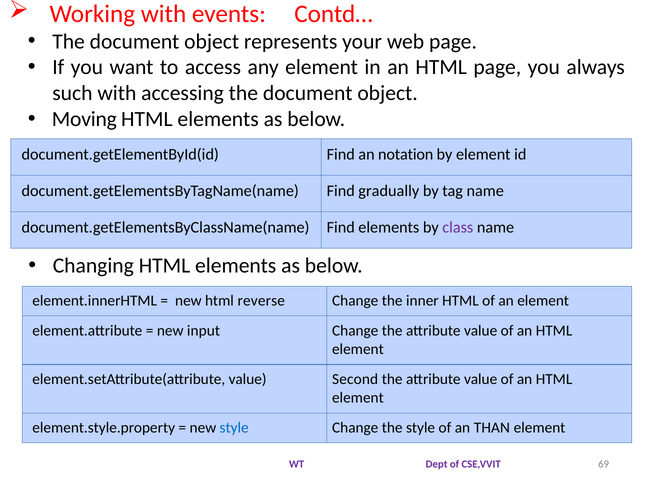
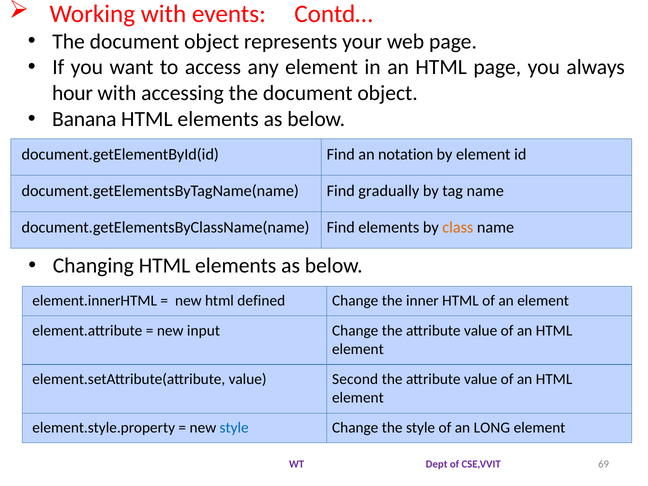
such: such -> hour
Moving: Moving -> Banana
class colour: purple -> orange
reverse: reverse -> defined
THAN: THAN -> LONG
